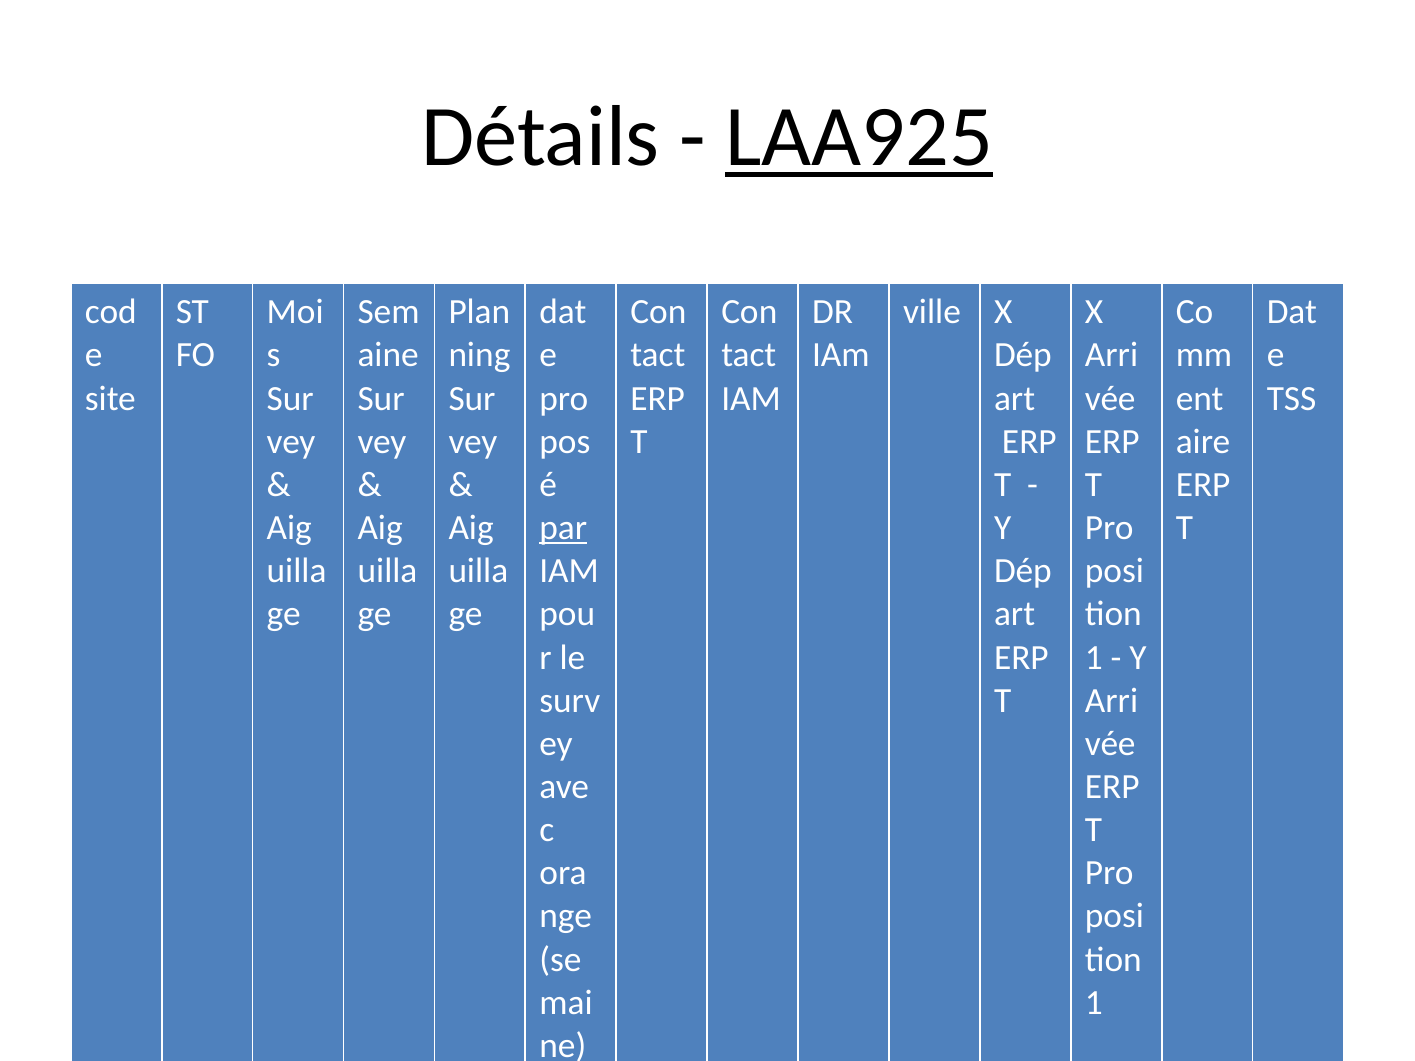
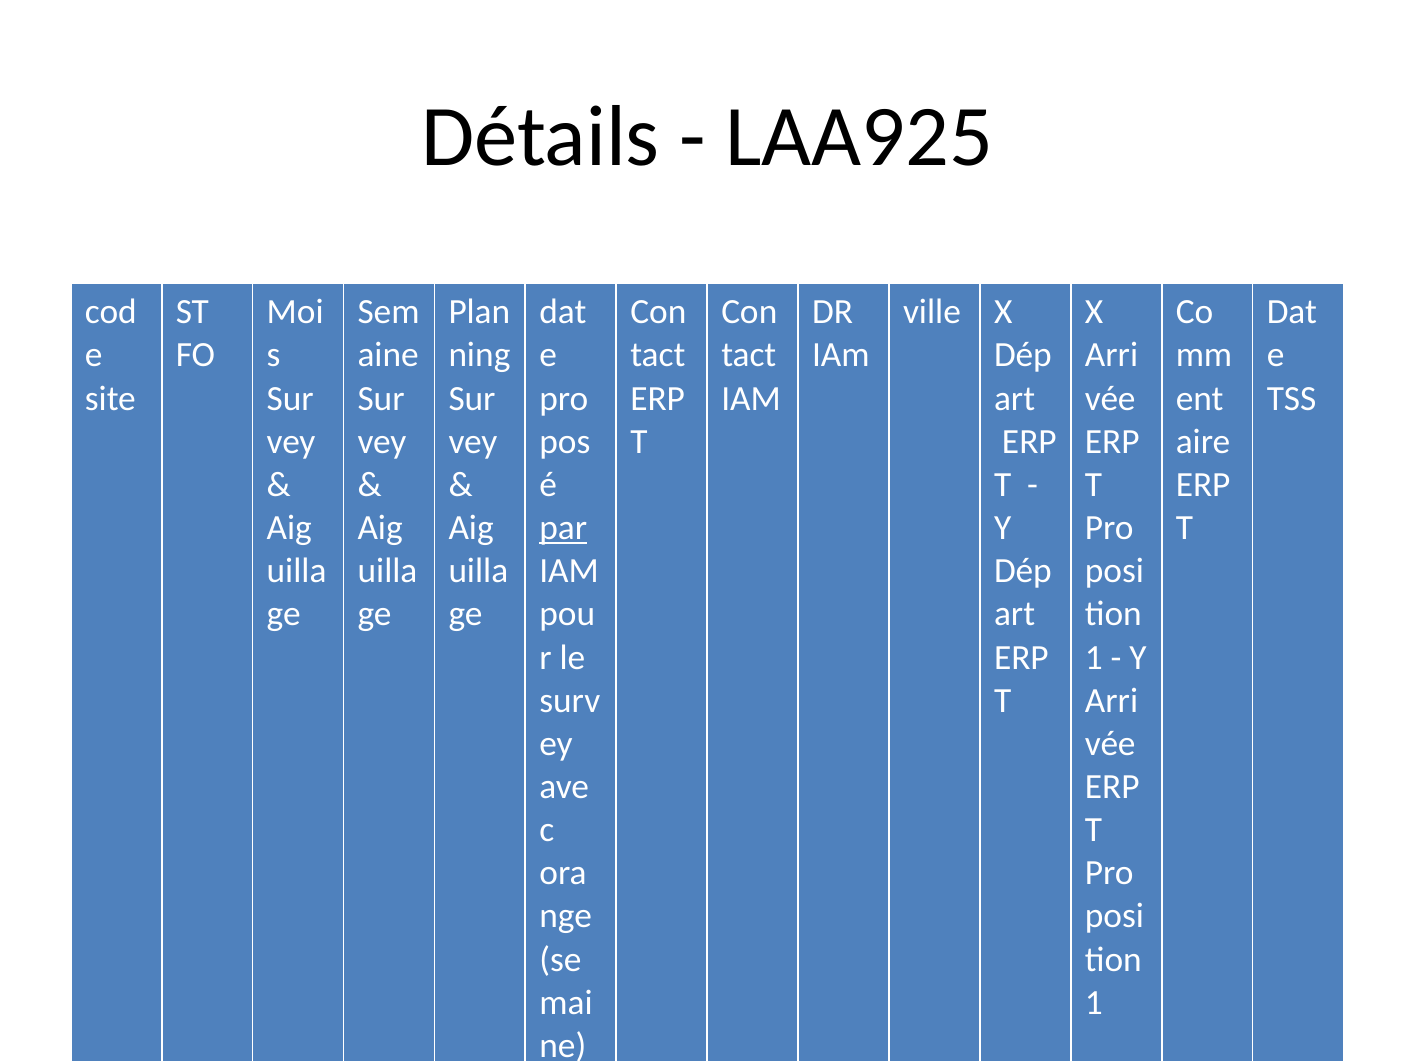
LAA925 underline: present -> none
